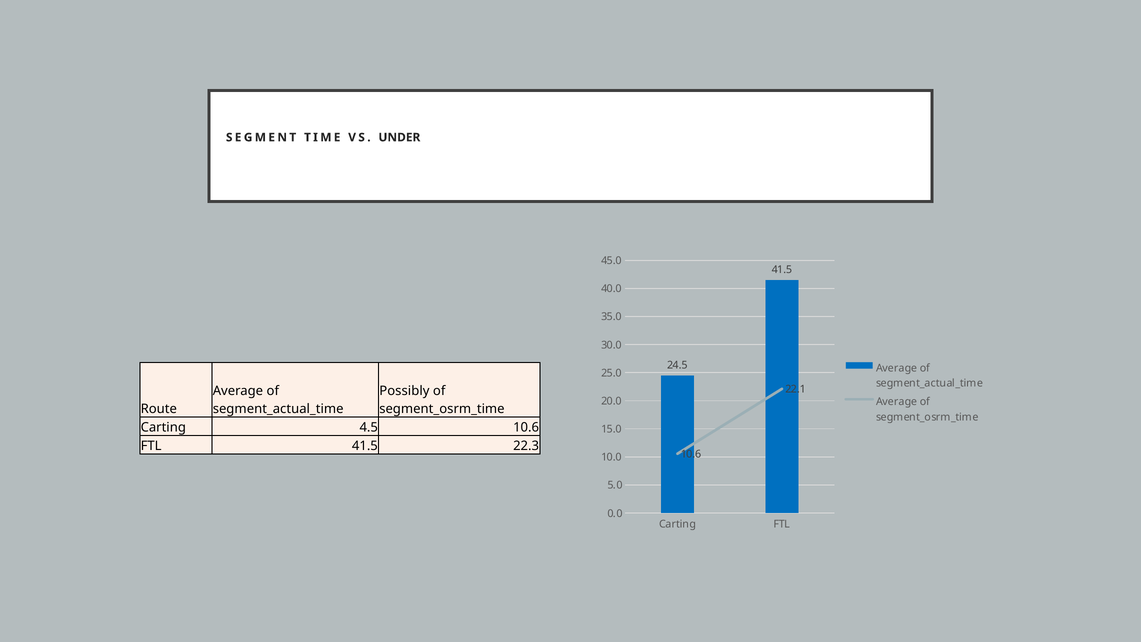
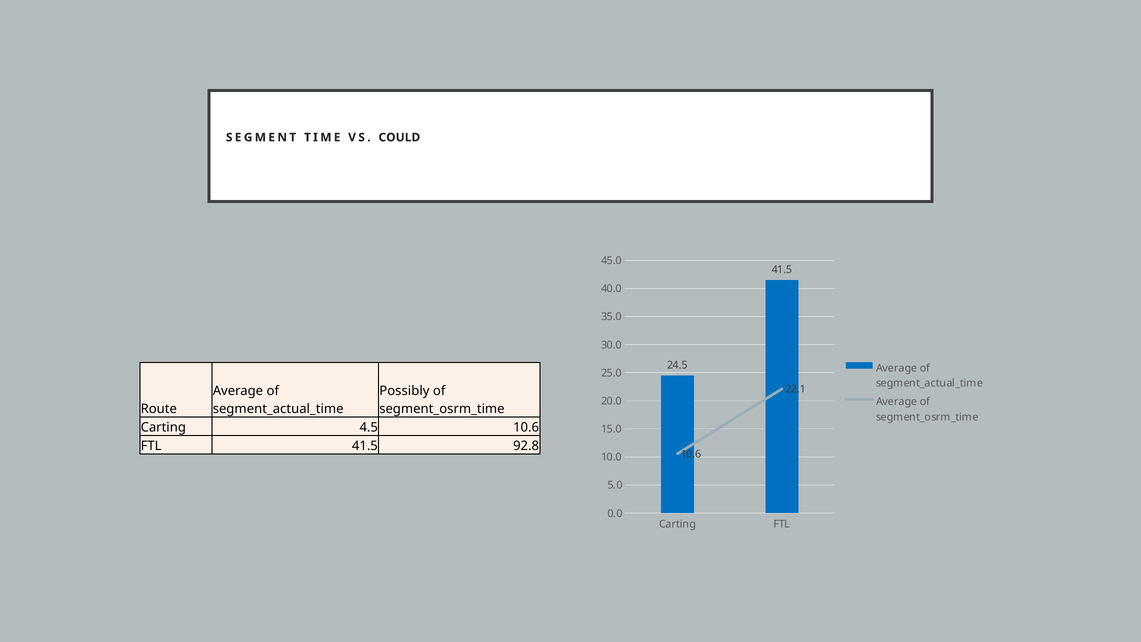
UNDER: UNDER -> COULD
22.3: 22.3 -> 92.8
